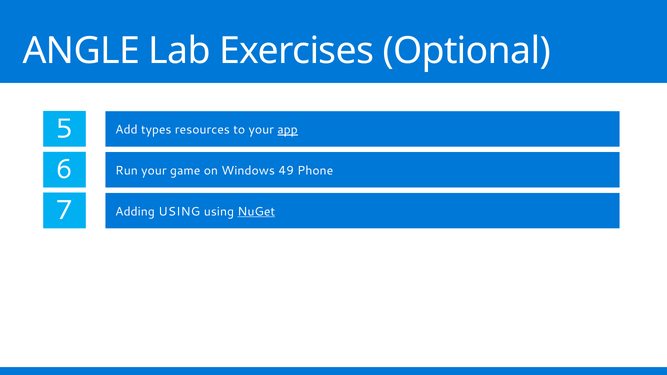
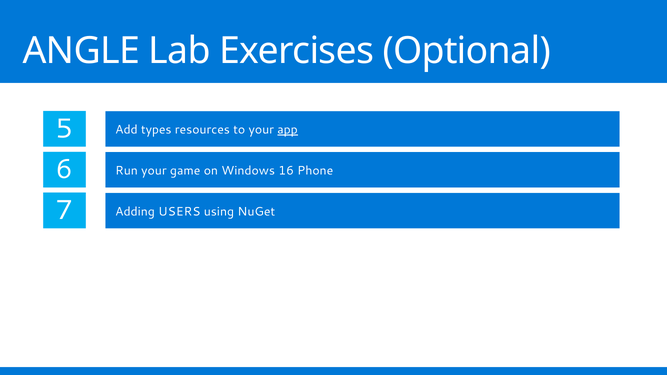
49: 49 -> 16
Adding USING: USING -> USERS
NuGet underline: present -> none
